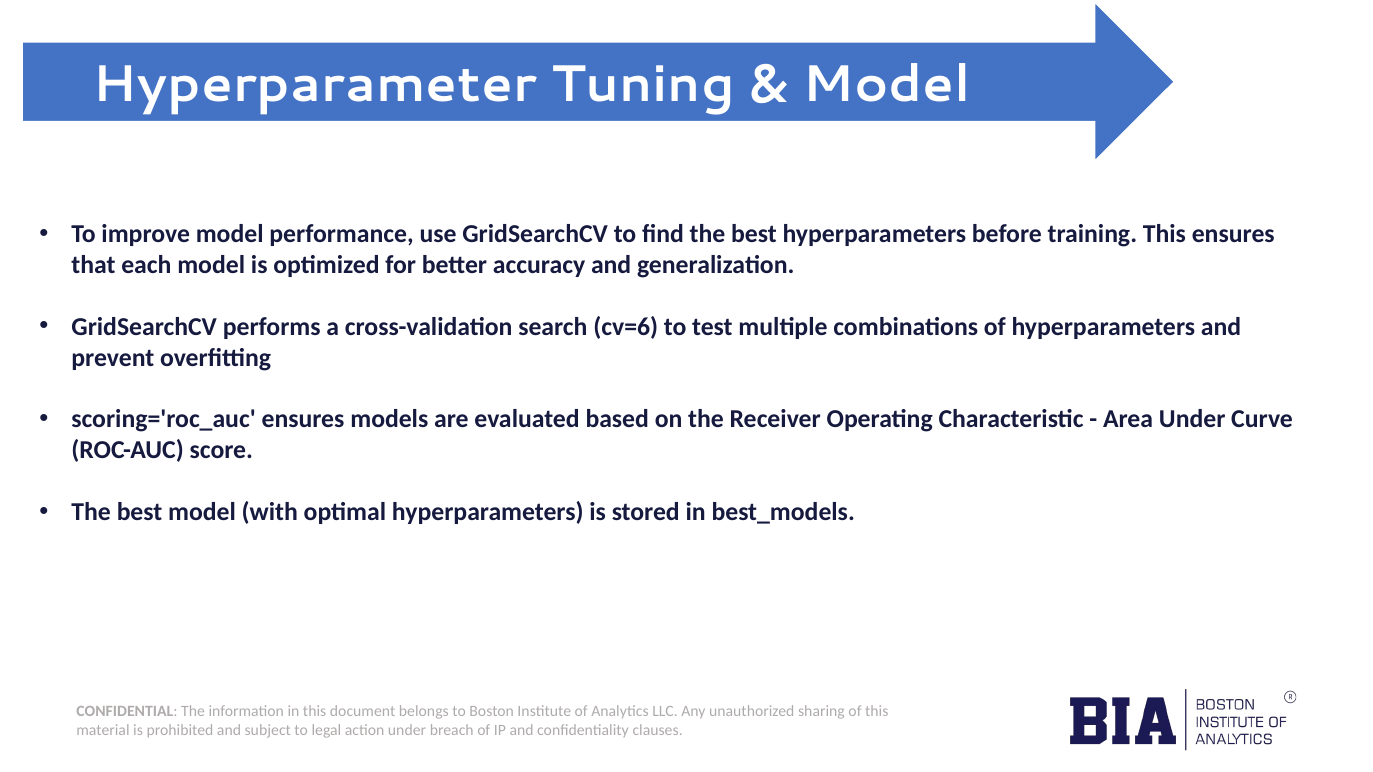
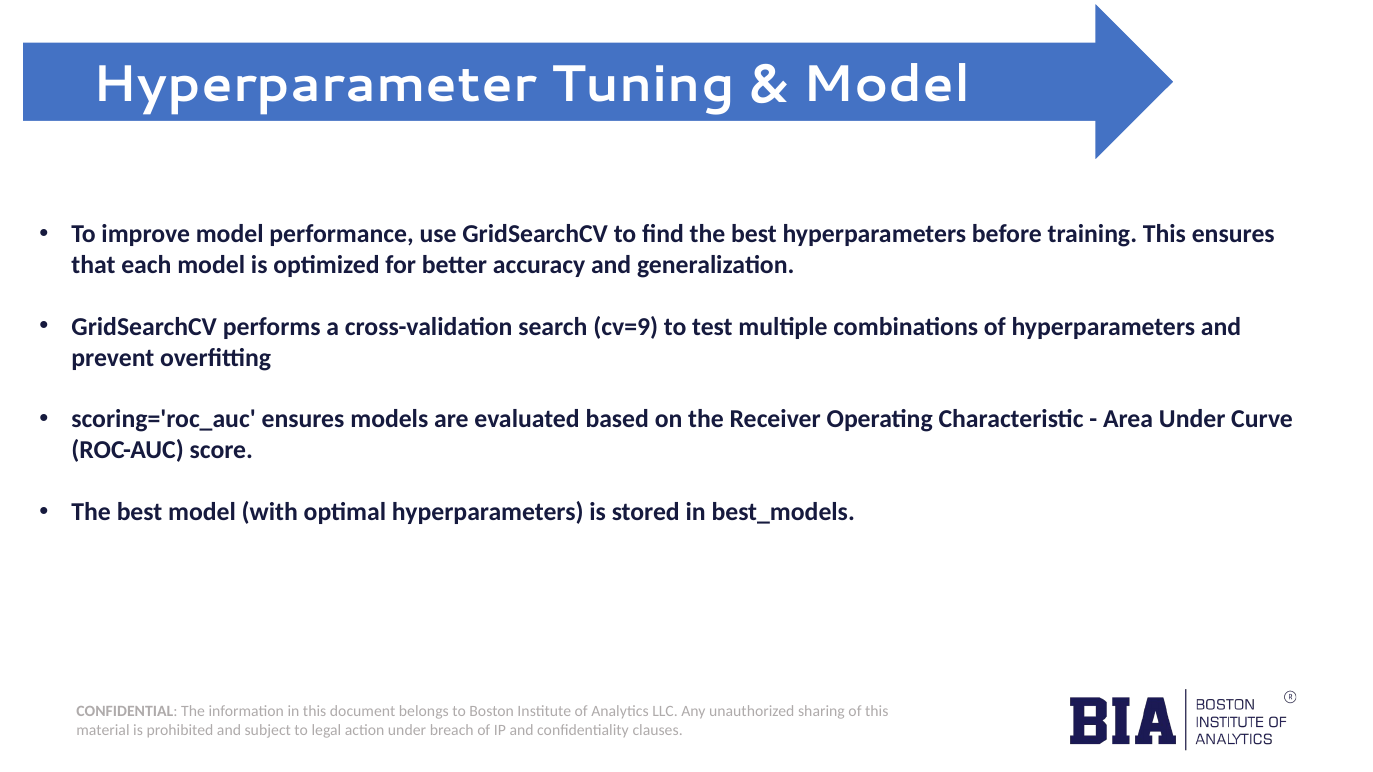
cv=6: cv=6 -> cv=9
